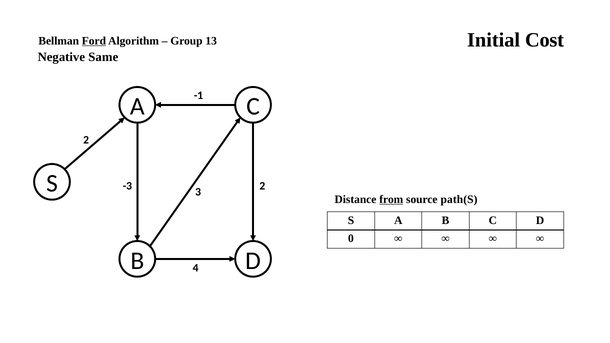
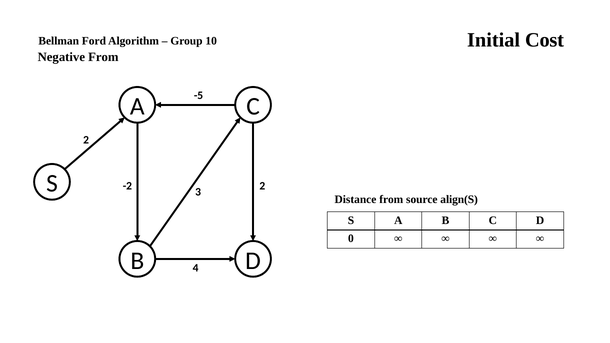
Ford underline: present -> none
13: 13 -> 10
Negative Same: Same -> From
-1: -1 -> -5
-3: -3 -> -2
from at (391, 199) underline: present -> none
path(S: path(S -> align(S
